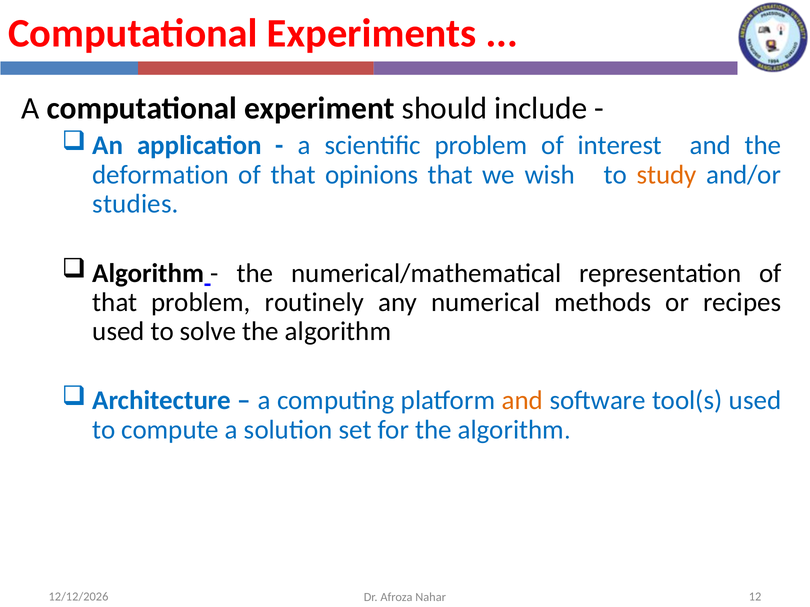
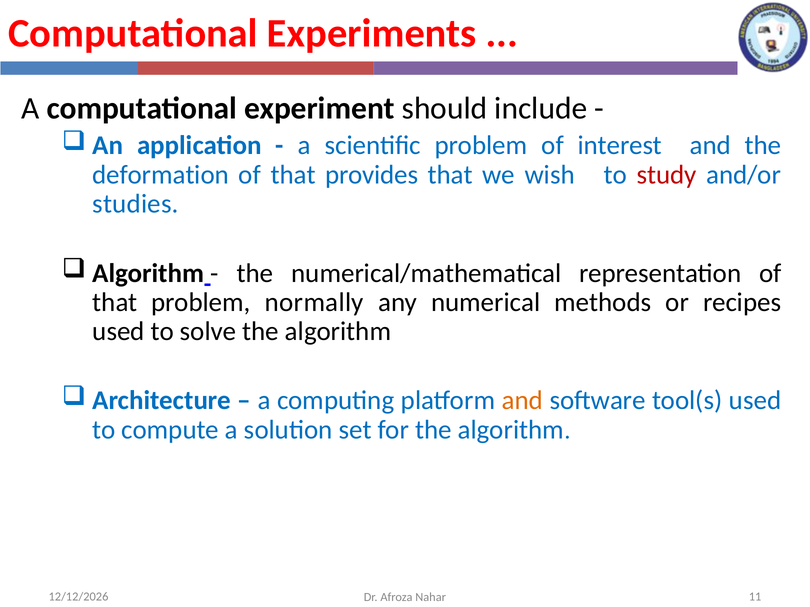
opinions: opinions -> provides
study colour: orange -> red
routinely: routinely -> normally
12: 12 -> 11
